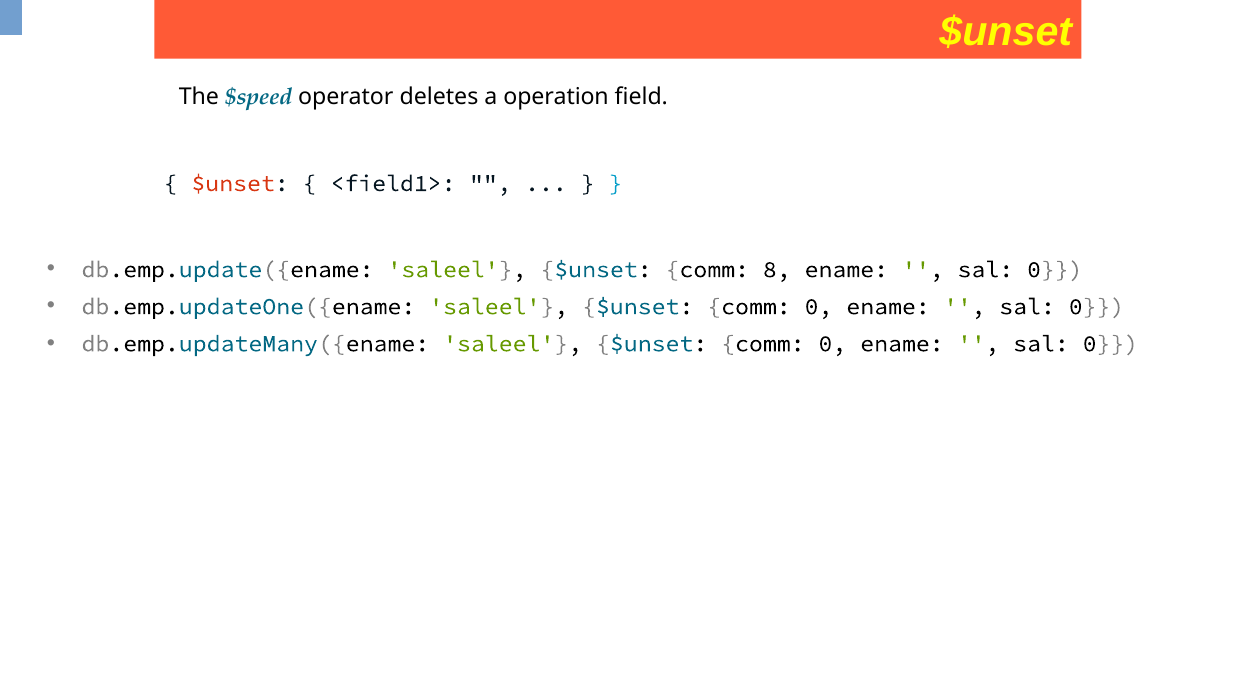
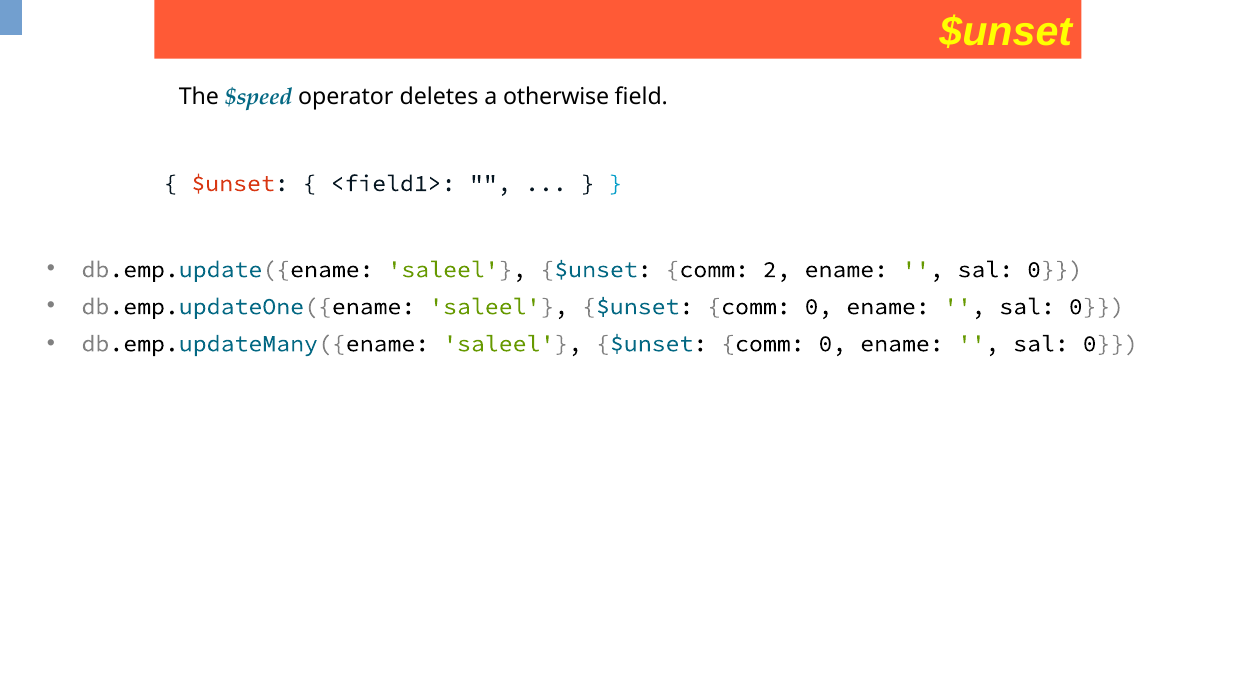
operation: operation -> otherwise
8: 8 -> 2
